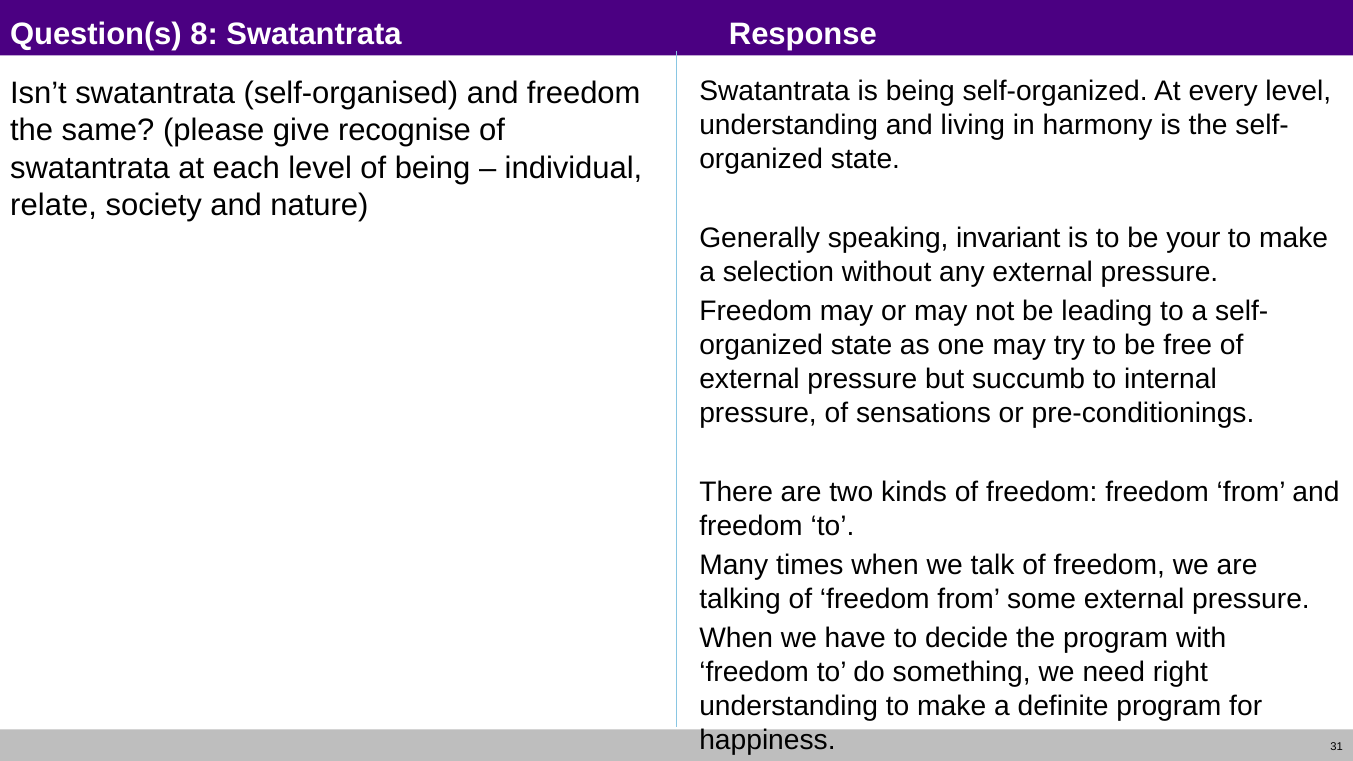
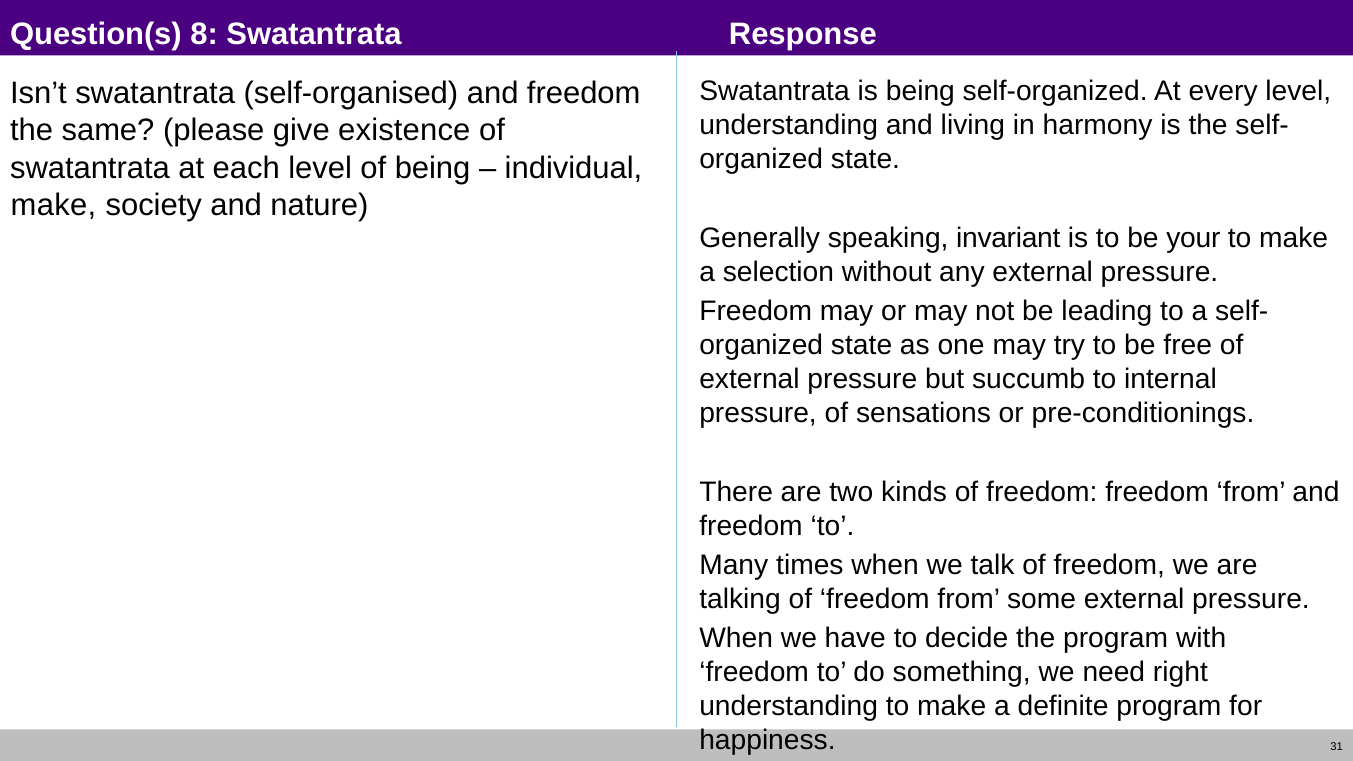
recognise: recognise -> existence
relate at (54, 205): relate -> make
